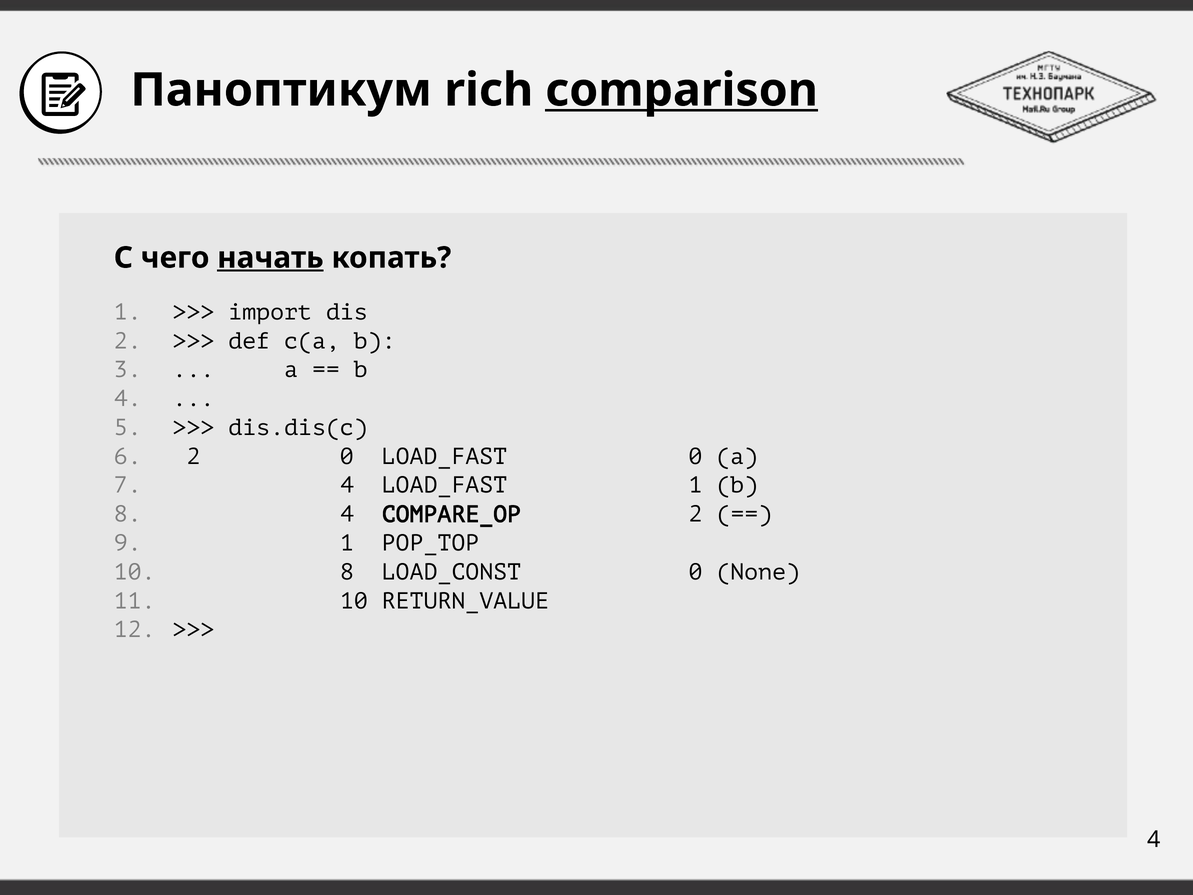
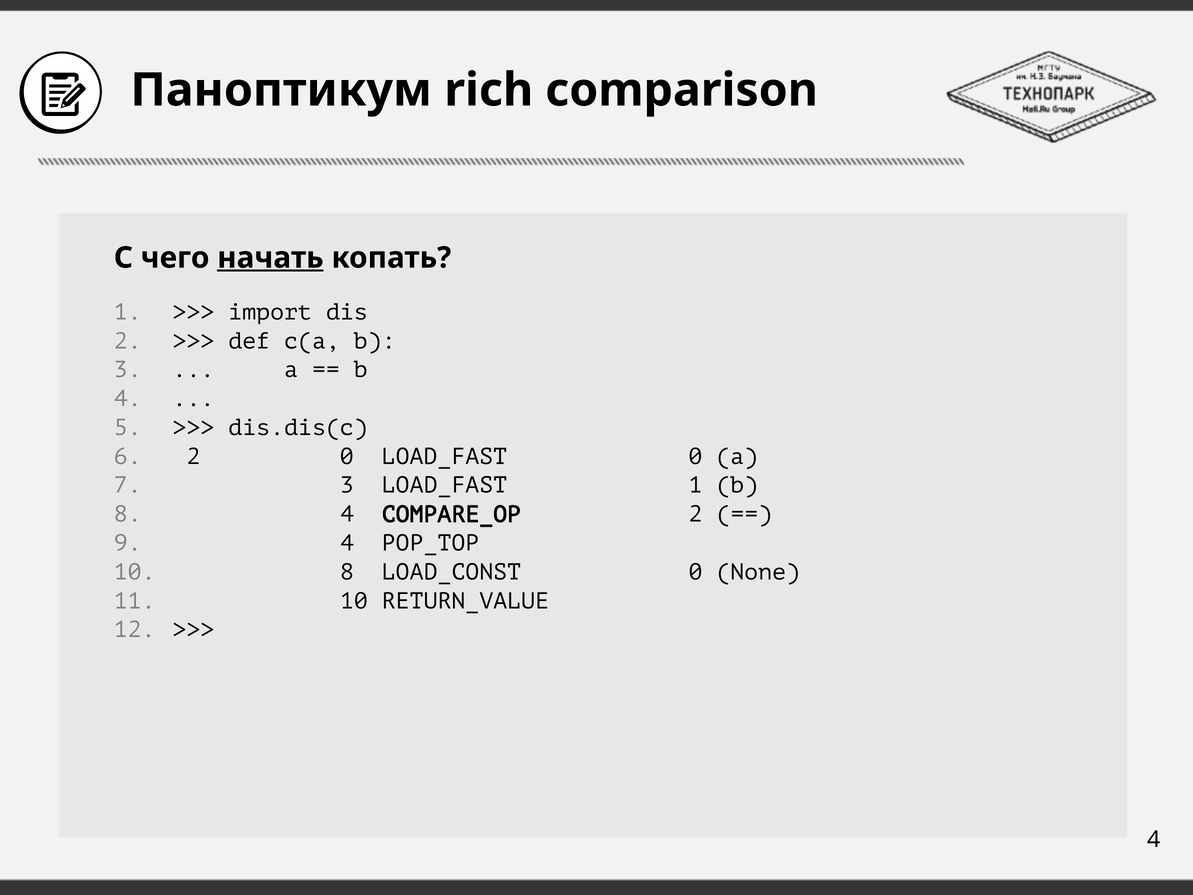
comparison underline: present -> none
4 at (347, 485): 4 -> 3
1 at (347, 543): 1 -> 4
